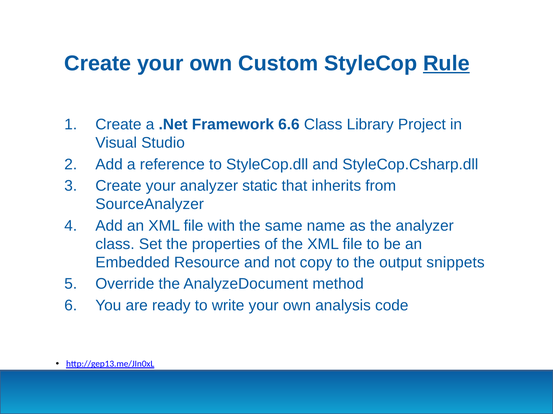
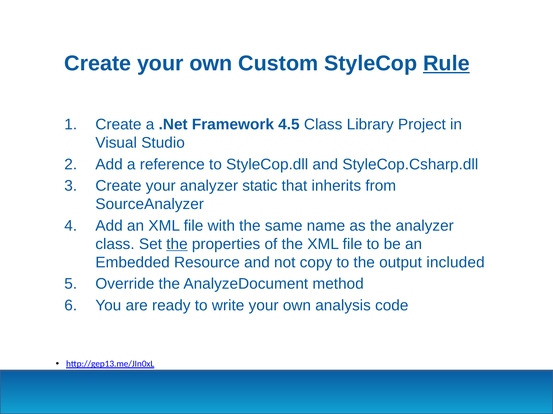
6.6: 6.6 -> 4.5
the at (177, 244) underline: none -> present
snippets: snippets -> included
